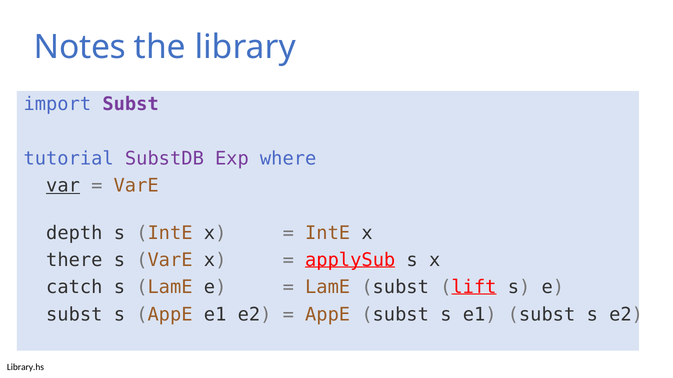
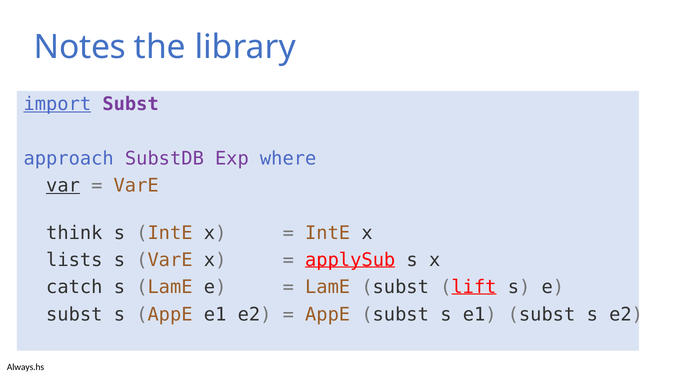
import underline: none -> present
tutorial: tutorial -> approach
depth: depth -> think
there: there -> lists
Library.hs: Library.hs -> Always.hs
